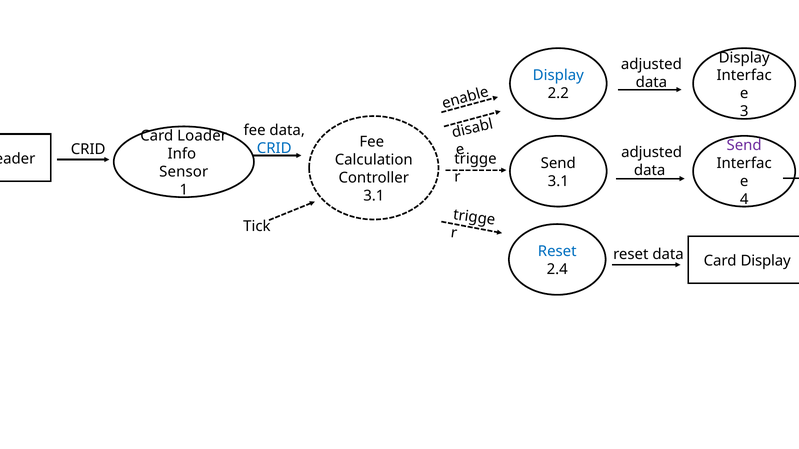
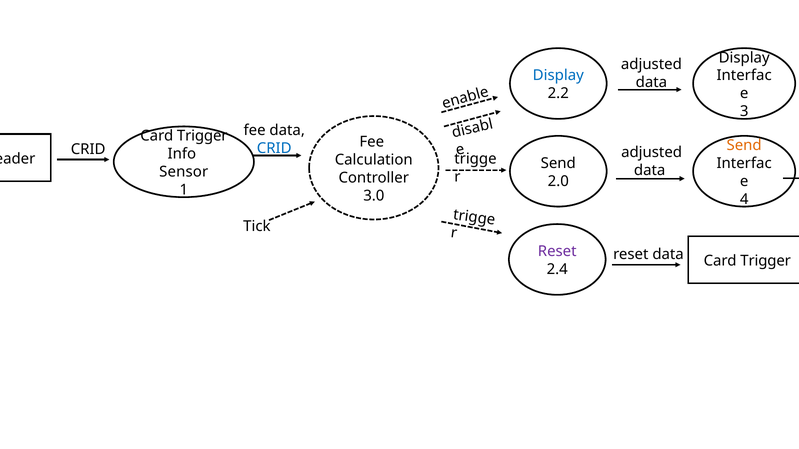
Loader at (202, 136): Loader -> Trigger
Send at (744, 145) colour: purple -> orange
3.1 at (558, 181): 3.1 -> 2.0
3.1 at (374, 196): 3.1 -> 3.0
Reset at (557, 252) colour: blue -> purple
Display at (766, 261): Display -> Trigger
